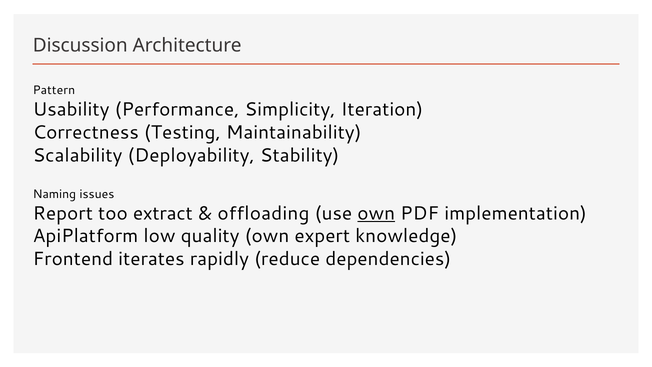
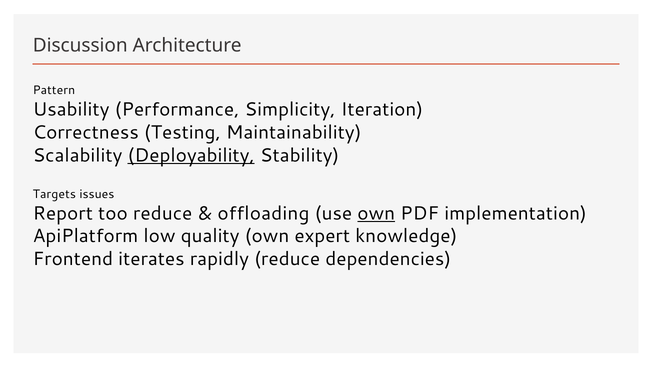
Deployability underline: none -> present
Naming: Naming -> Targets
too extract: extract -> reduce
